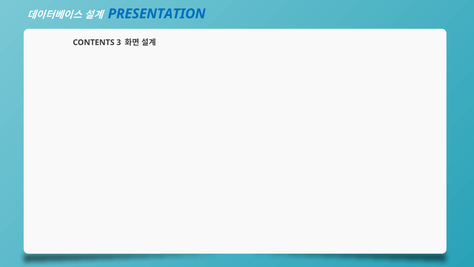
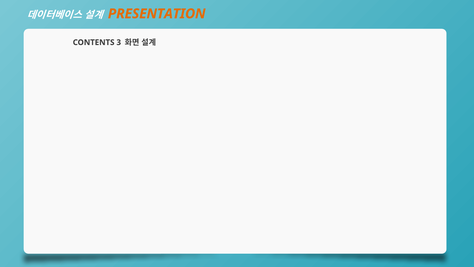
PRESENTATION colour: blue -> orange
